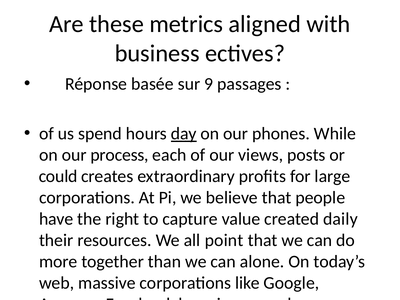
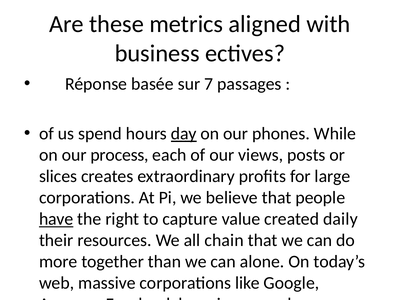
9: 9 -> 7
could at (58, 176): could -> slices
have at (56, 219) underline: none -> present
all point: point -> chain
